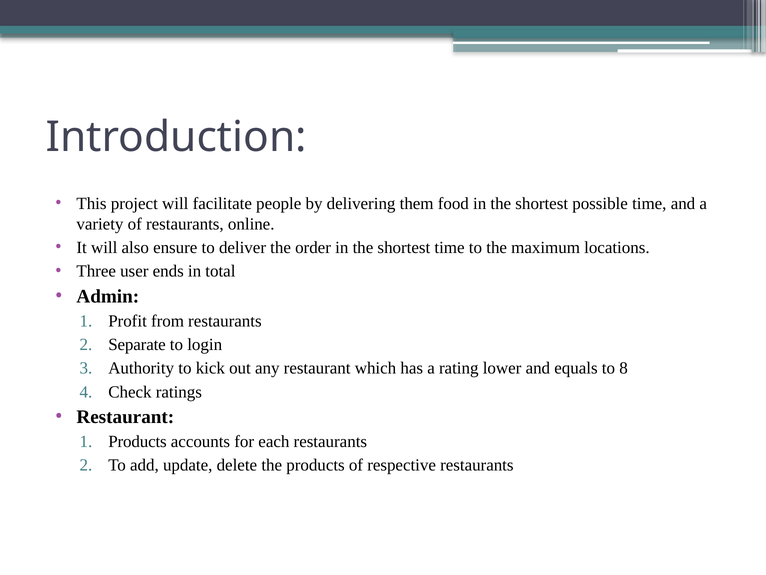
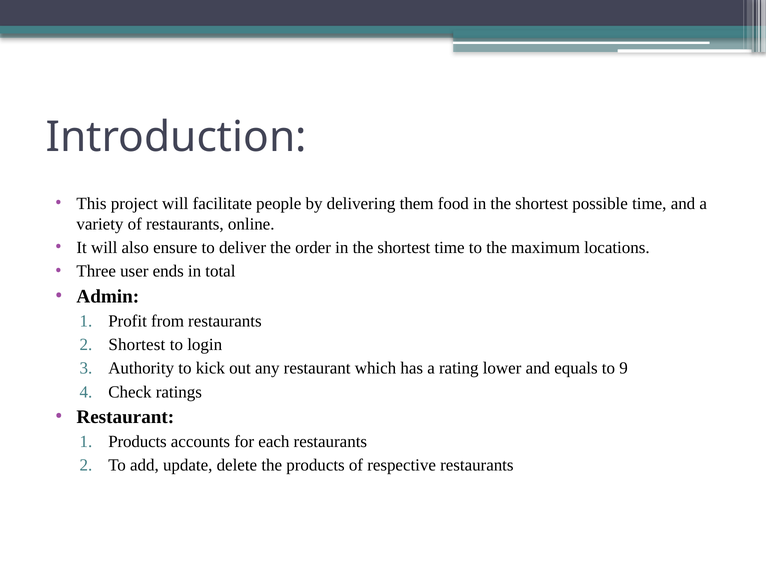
2 Separate: Separate -> Shortest
8: 8 -> 9
